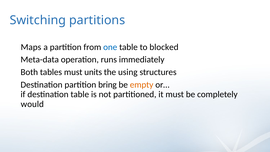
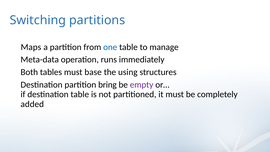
blocked: blocked -> manage
units: units -> base
empty colour: orange -> purple
would: would -> added
